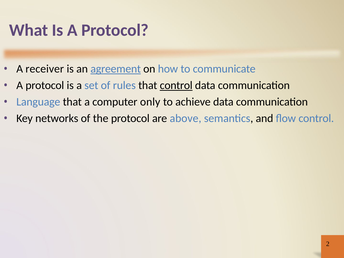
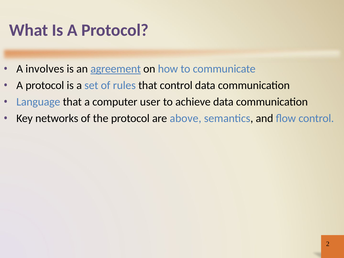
receiver: receiver -> involves
control at (176, 85) underline: present -> none
only: only -> user
